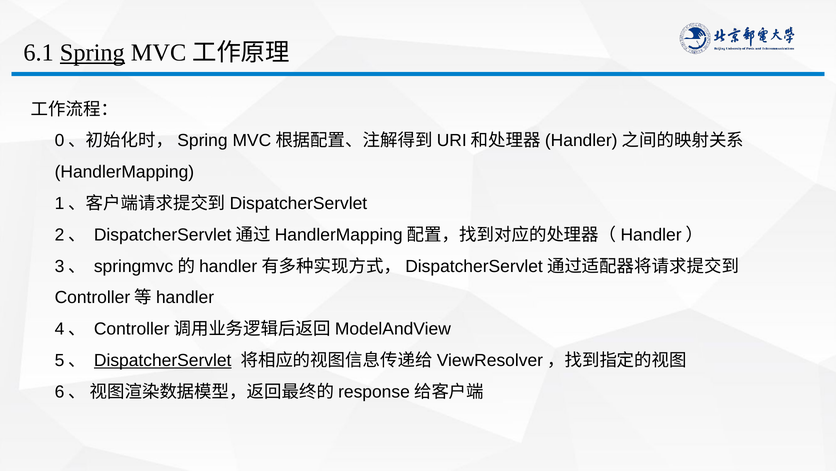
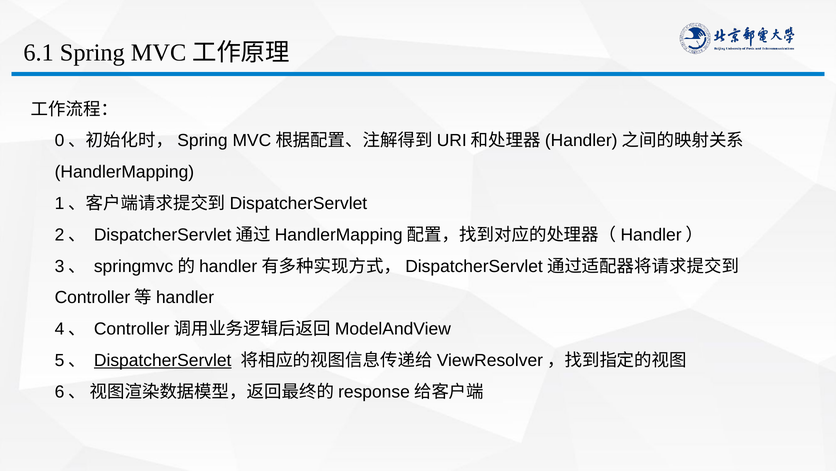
Spring underline: present -> none
